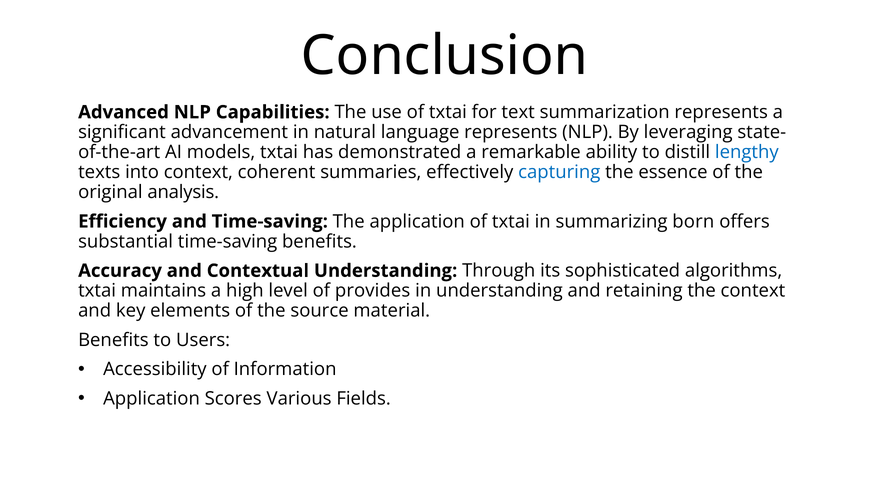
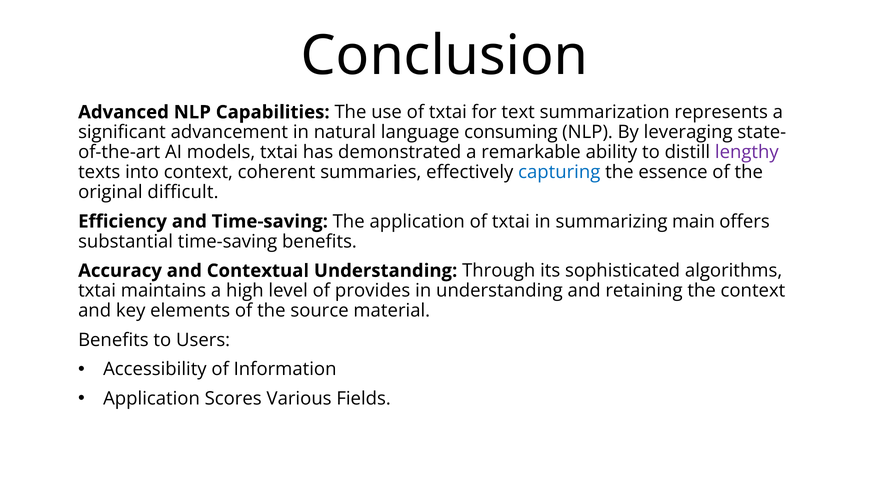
language represents: represents -> consuming
lengthy colour: blue -> purple
analysis: analysis -> difficult
born: born -> main
